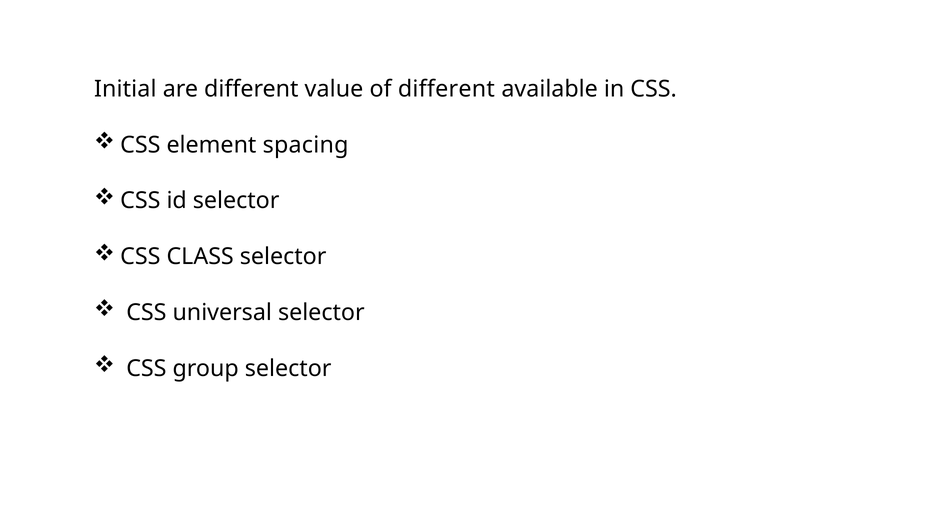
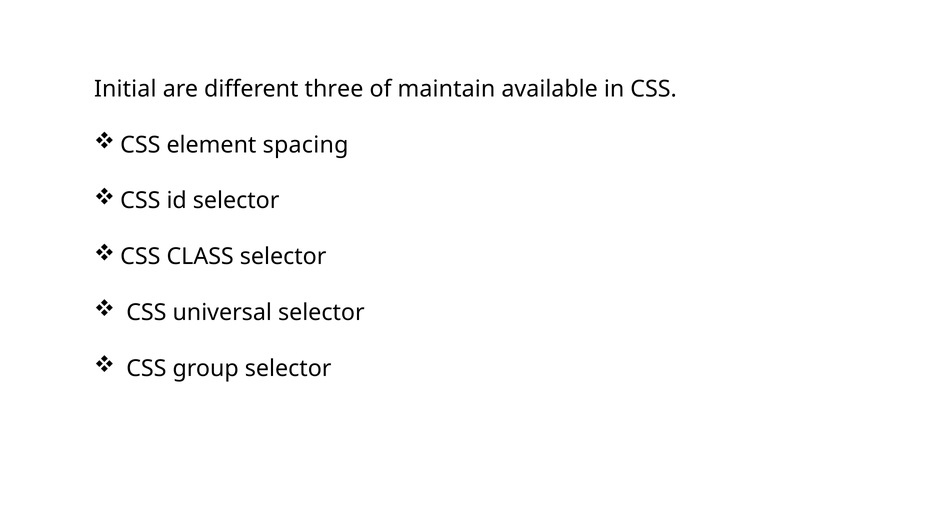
value: value -> three
of different: different -> maintain
